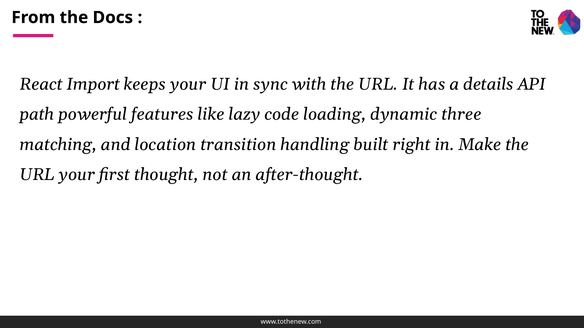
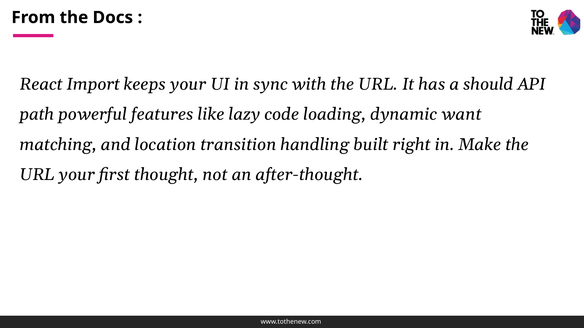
details: details -> should
three: three -> want
